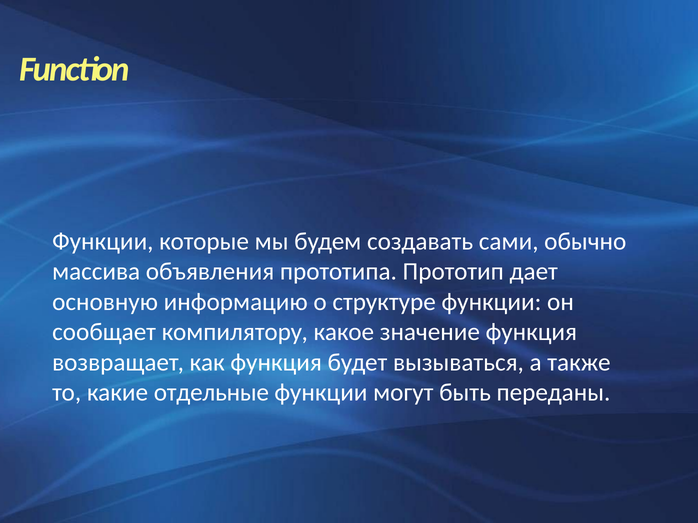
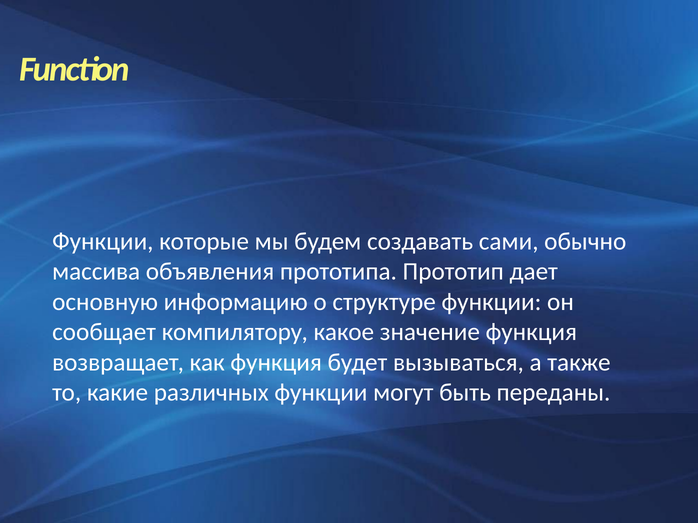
отдельные: отдельные -> различных
